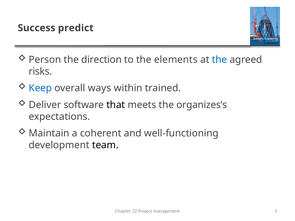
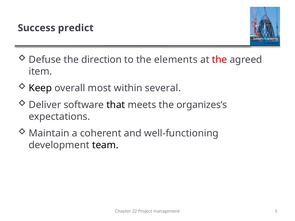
Person: Person -> Defuse
the at (220, 60) colour: blue -> red
risks: risks -> item
Keep colour: blue -> black
ways: ways -> most
trained: trained -> several
